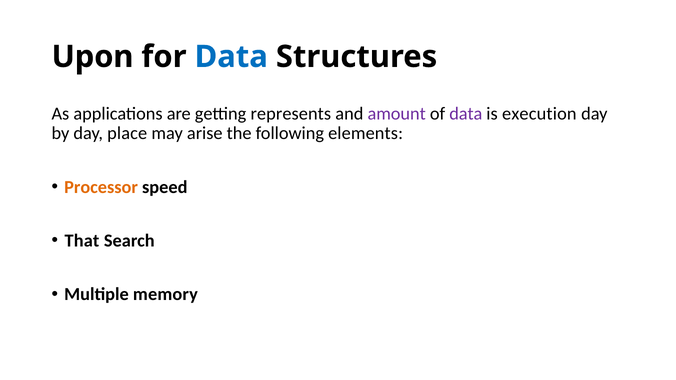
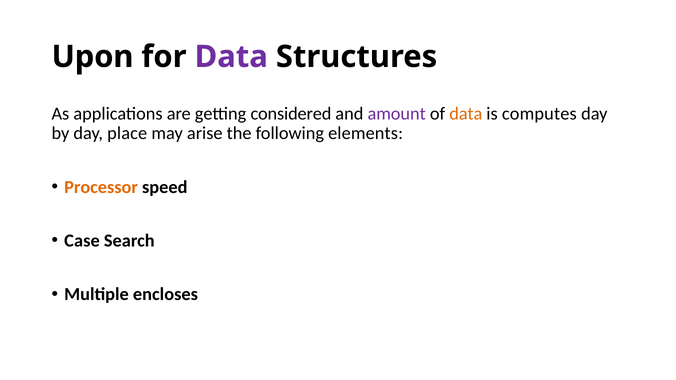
Data at (231, 57) colour: blue -> purple
represents: represents -> considered
data at (466, 114) colour: purple -> orange
execution: execution -> computes
That: That -> Case
memory: memory -> encloses
